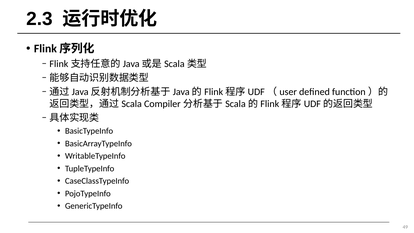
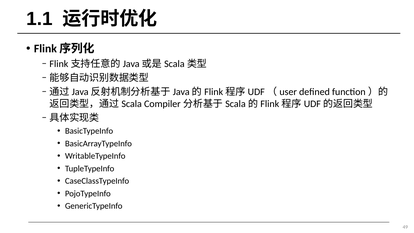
2.3: 2.3 -> 1.1
